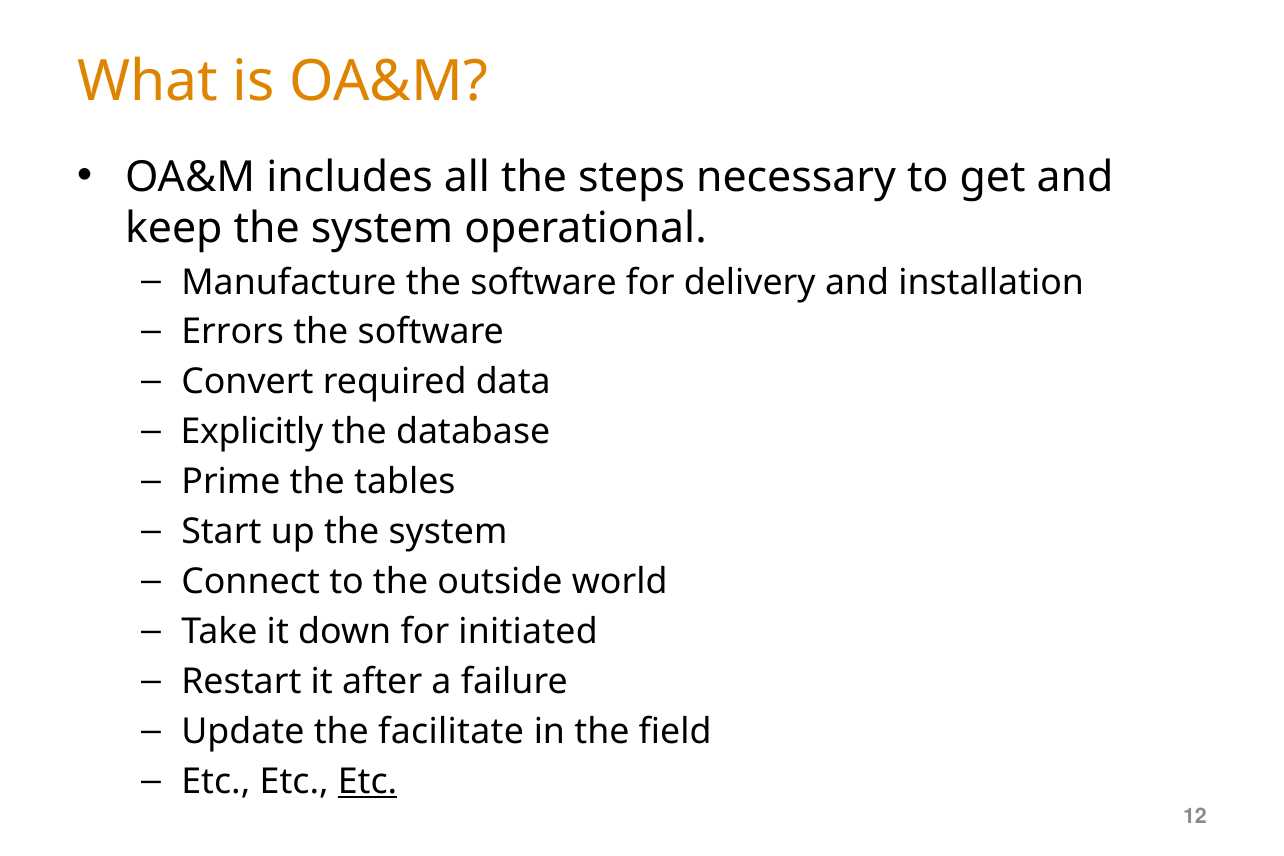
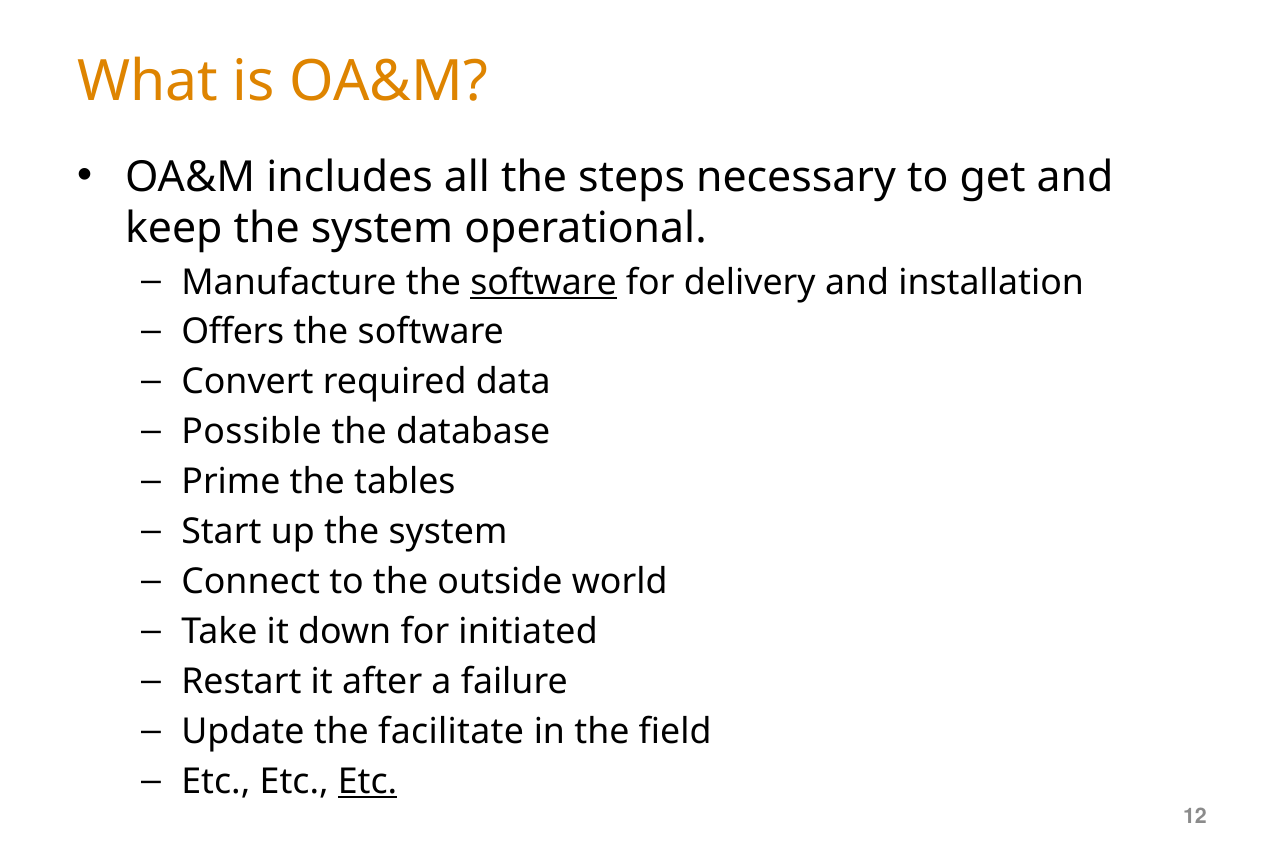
software at (544, 282) underline: none -> present
Errors: Errors -> Offers
Explicitly: Explicitly -> Possible
